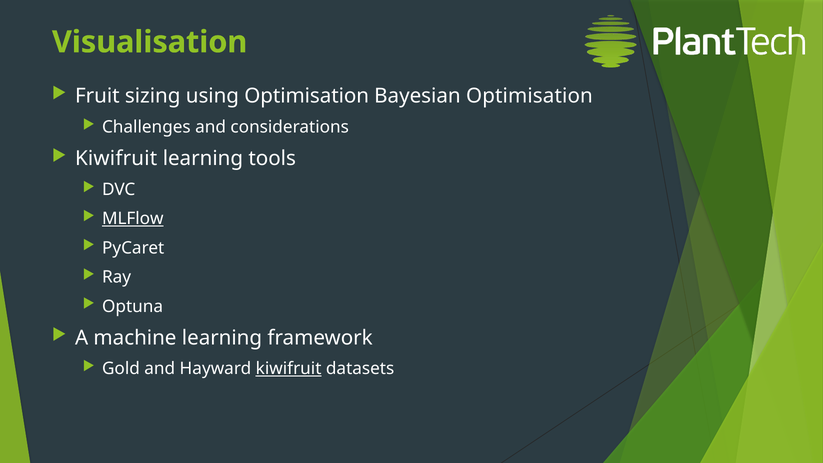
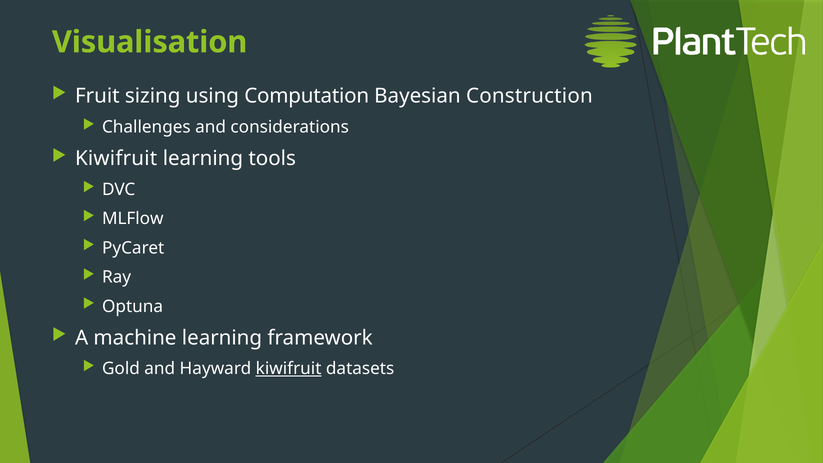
using Optimisation: Optimisation -> Computation
Bayesian Optimisation: Optimisation -> Construction
MLFlow underline: present -> none
